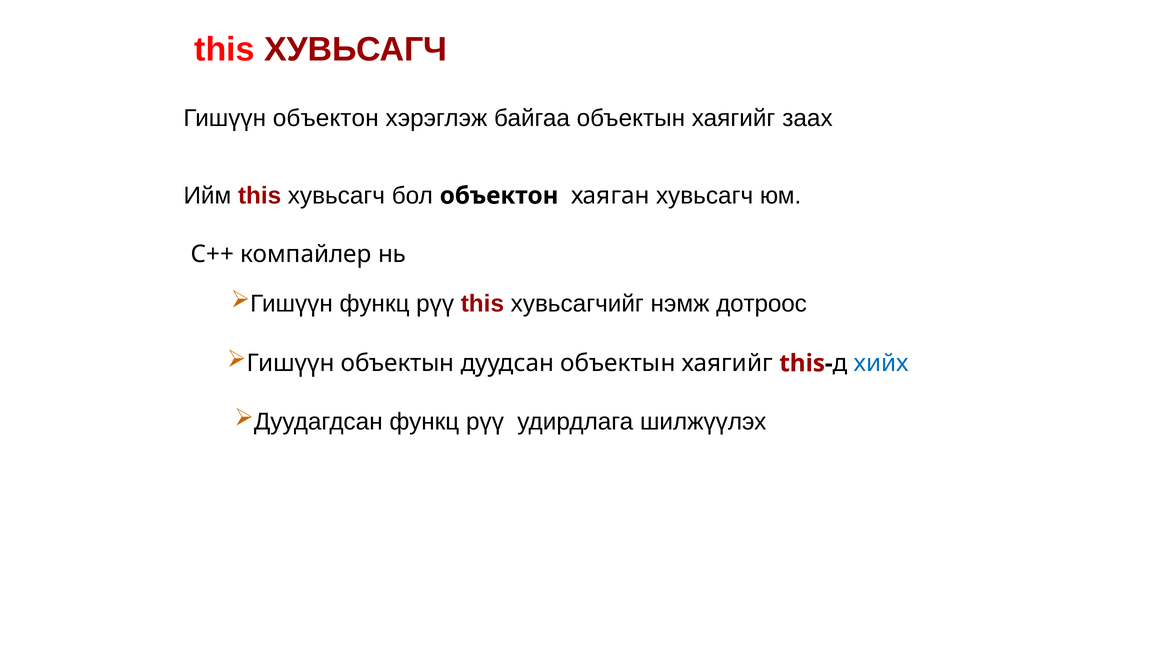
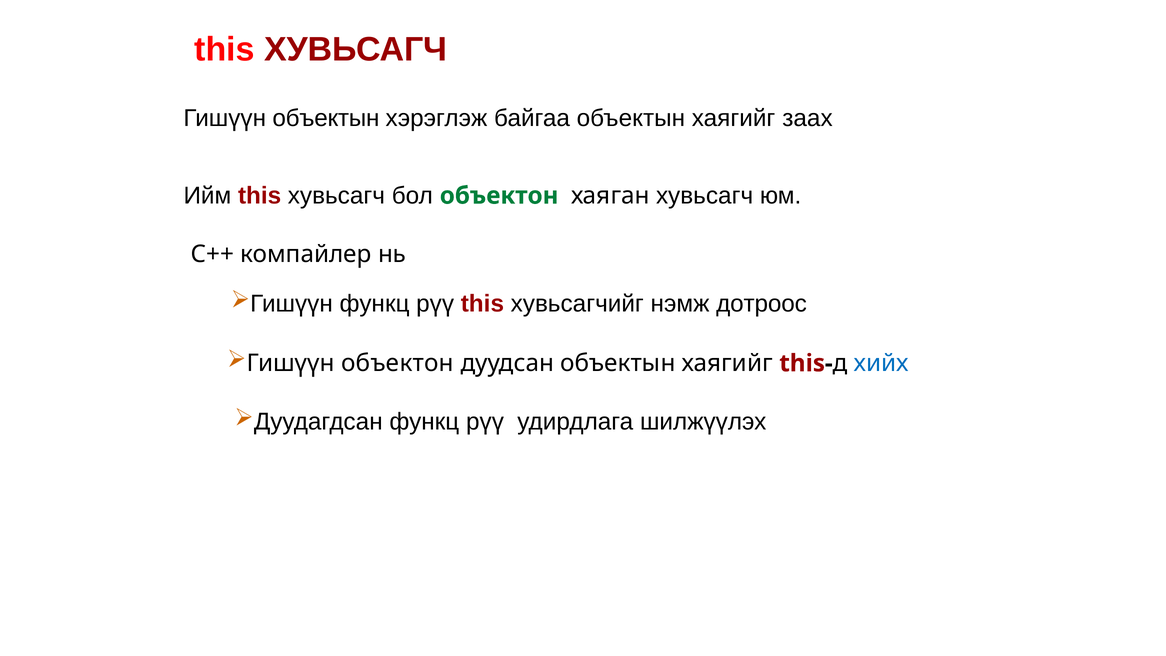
Гишүүн объектон: объектон -> объектын
объектон at (499, 196) colour: black -> green
Гишүүн объектын: объектын -> объектон
